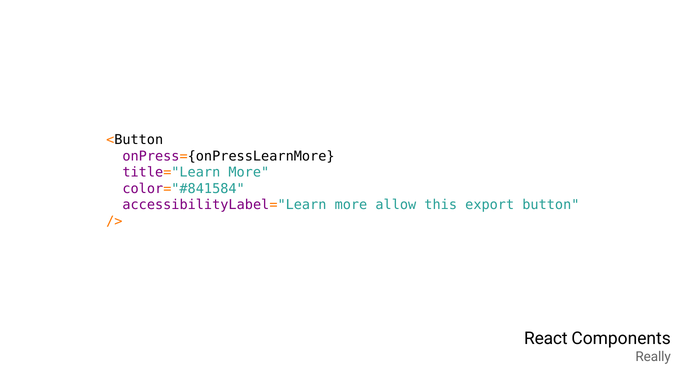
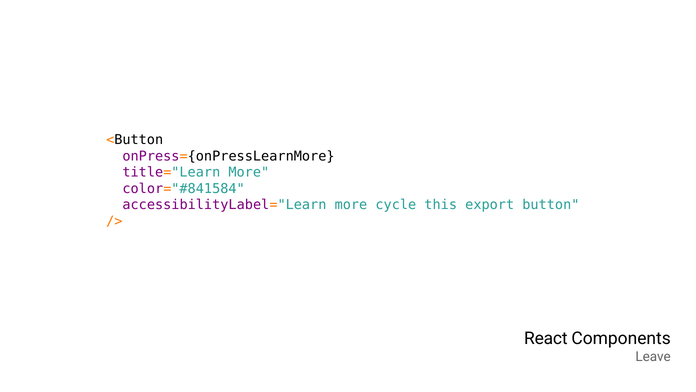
allow: allow -> cycle
Really: Really -> Leave
